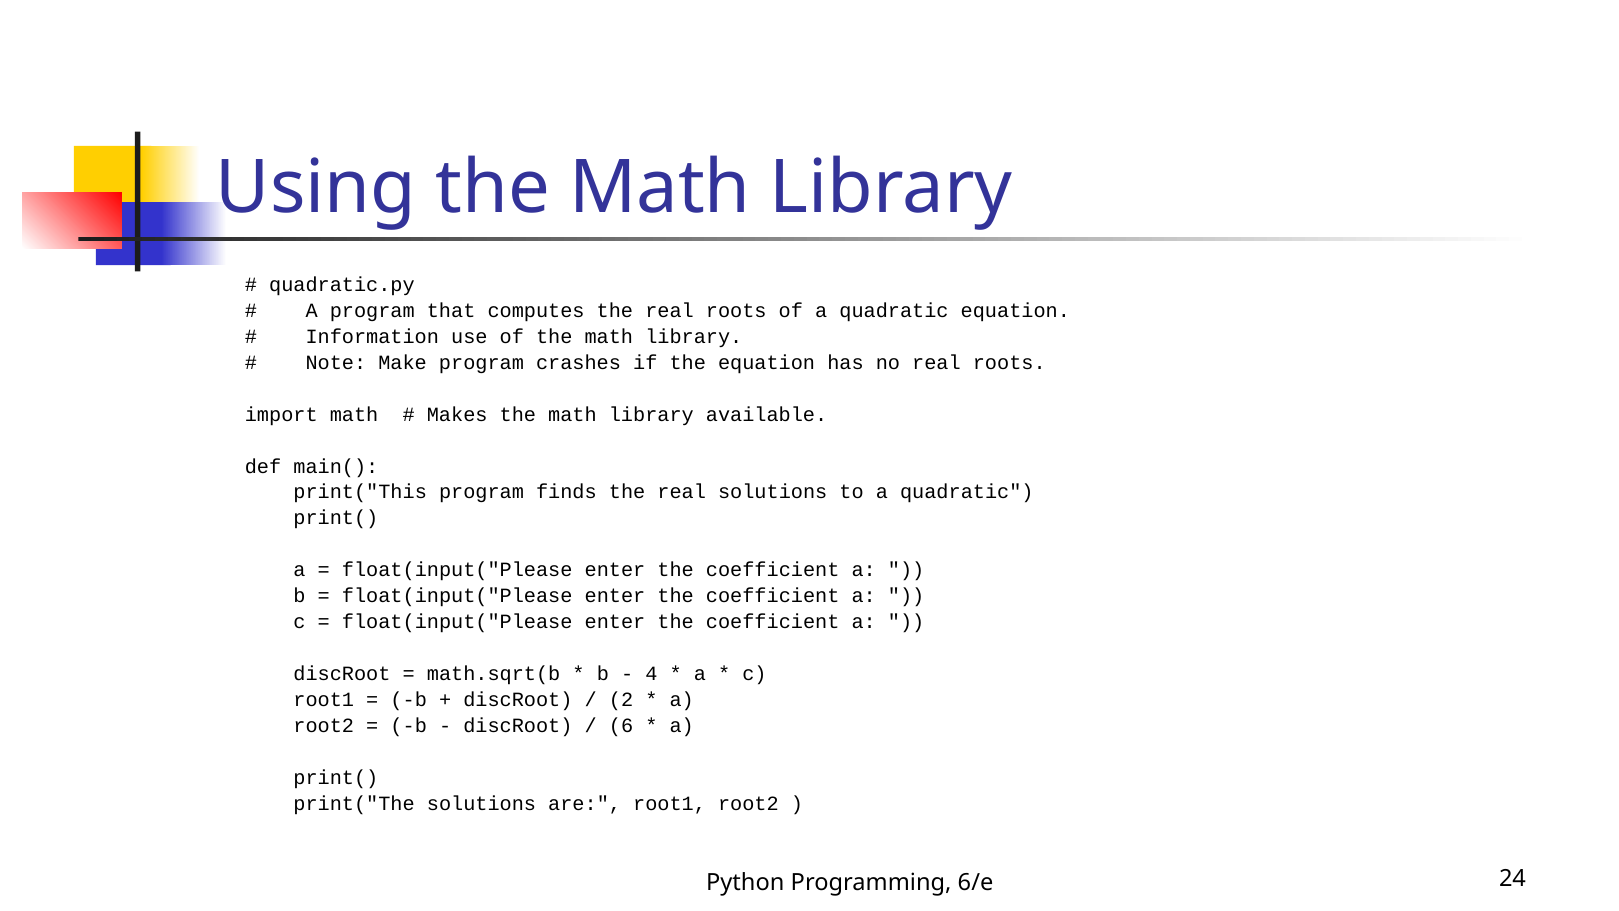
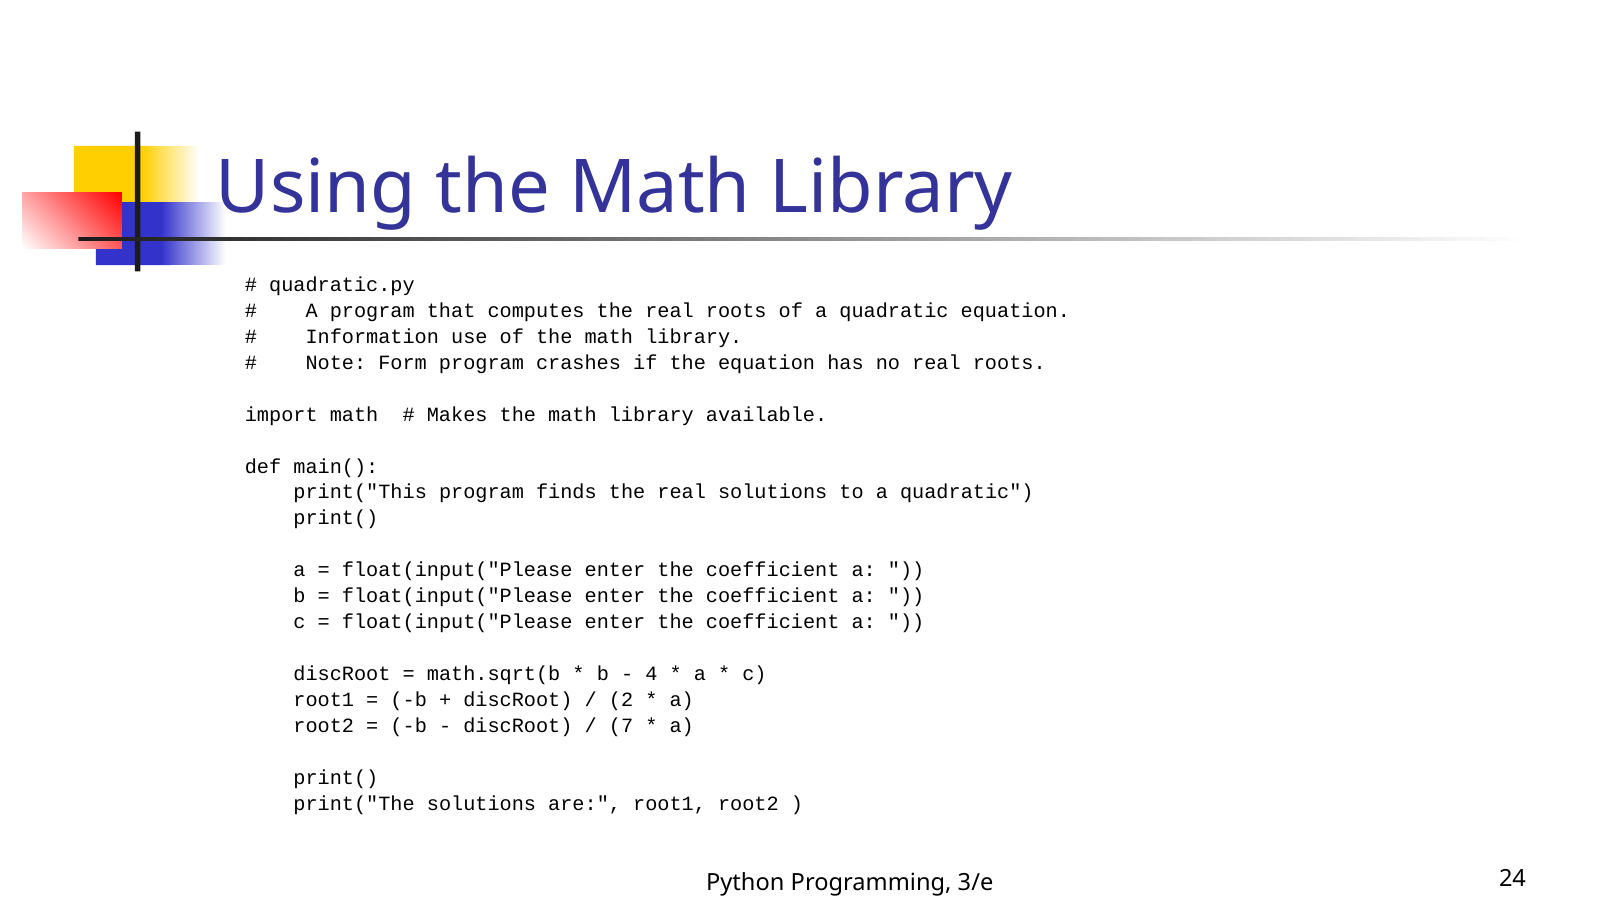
Make: Make -> Form
6: 6 -> 7
6/e: 6/e -> 3/e
